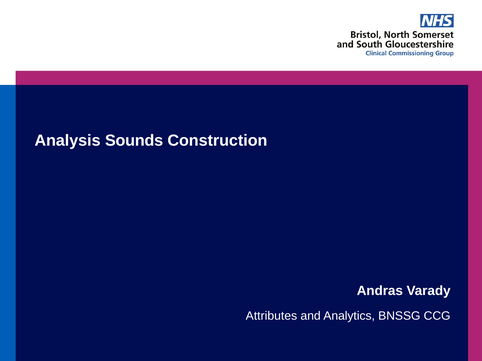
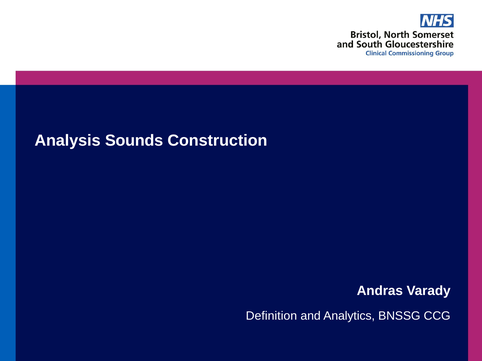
Attributes: Attributes -> Definition
